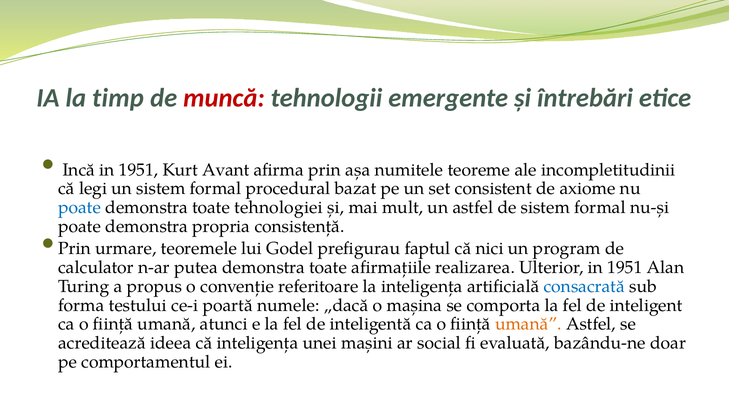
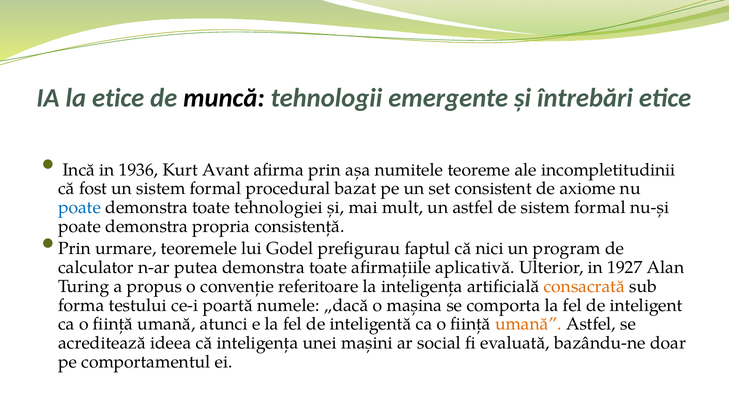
la timp: timp -> etice
muncă colour: red -> black
Incă in 1951: 1951 -> 1936
legi: legi -> fost
realizarea: realizarea -> aplicativă
Ulterior in 1951: 1951 -> 1927
consacrată colour: blue -> orange
